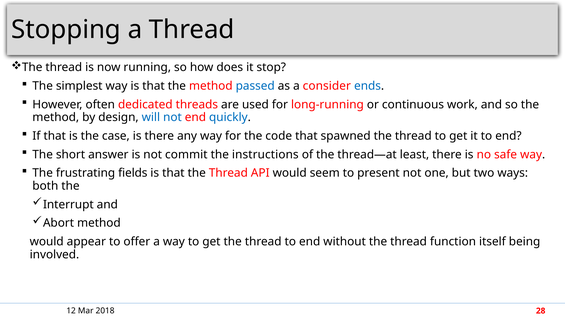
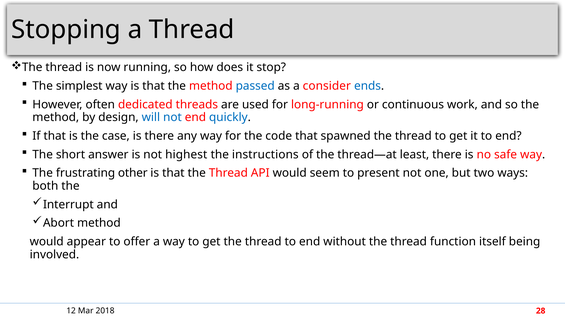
commit: commit -> highest
fields: fields -> other
